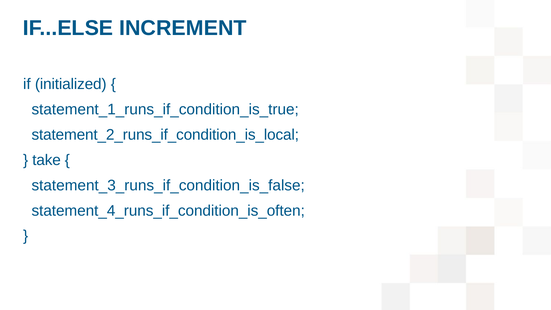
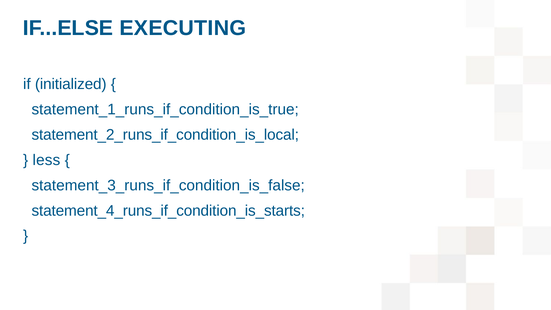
INCREMENT: INCREMENT -> EXECUTING
take: take -> less
statement_4_runs_if_condition_is_often: statement_4_runs_if_condition_is_often -> statement_4_runs_if_condition_is_starts
